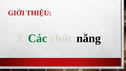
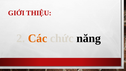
Các colour: green -> orange
